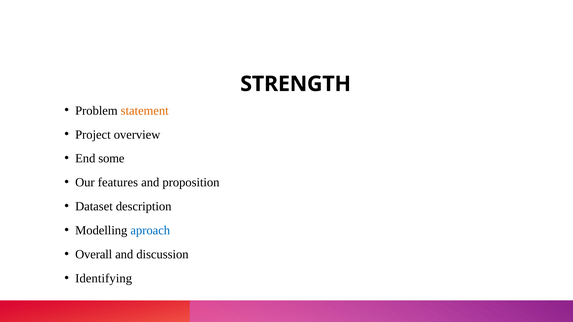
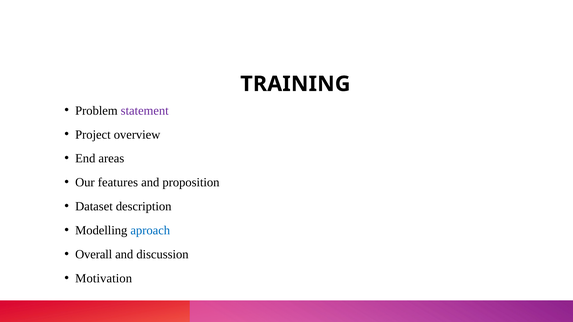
STRENGTH: STRENGTH -> TRAINING
statement colour: orange -> purple
some: some -> areas
Identifying: Identifying -> Motivation
